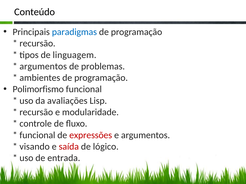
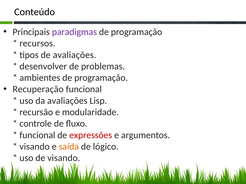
paradigmas colour: blue -> purple
recursão at (37, 44): recursão -> recursos
de linguagem: linguagem -> avaliações
argumentos at (43, 67): argumentos -> desenvolver
Polimorfismo: Polimorfismo -> Recuperação
saída colour: red -> orange
de entrada: entrada -> visando
